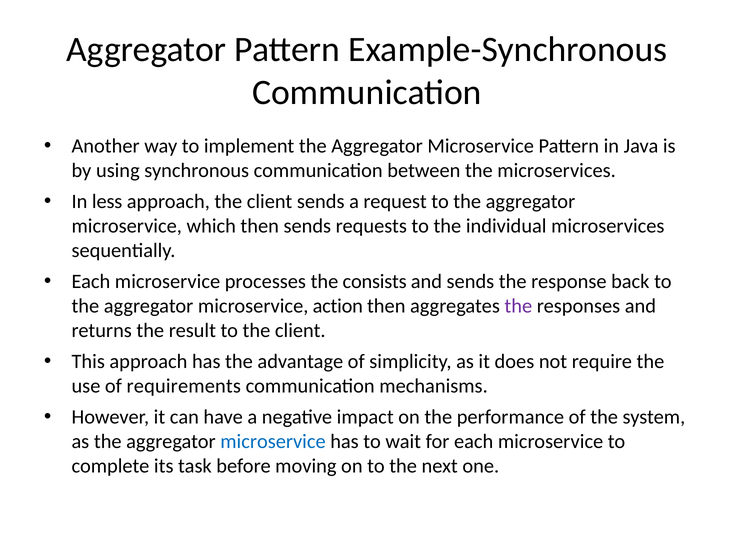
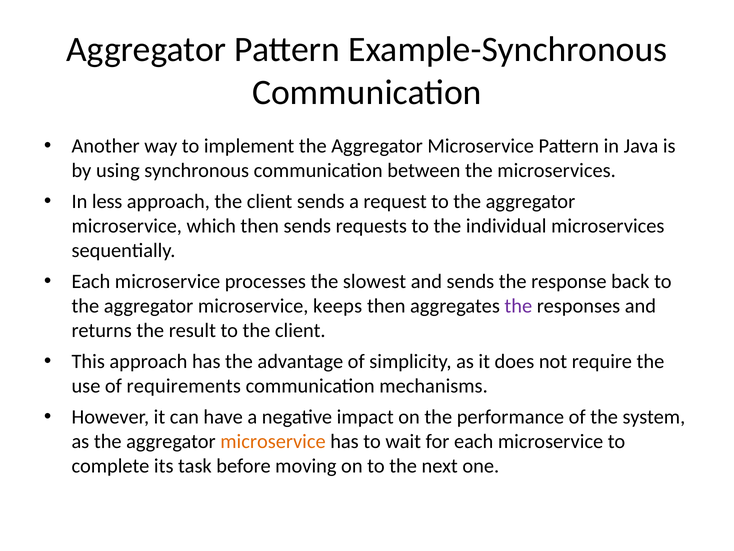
consists: consists -> slowest
action: action -> keeps
microservice at (273, 441) colour: blue -> orange
